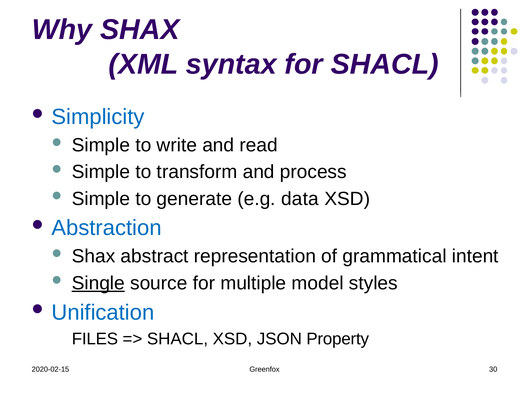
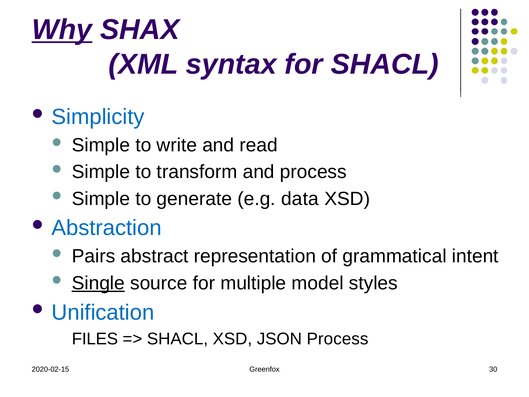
Why underline: none -> present
Shax at (94, 256): Shax -> Pairs
JSON Property: Property -> Process
